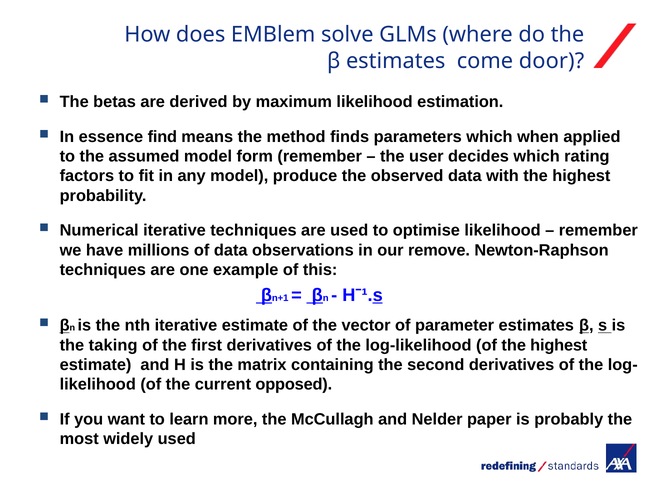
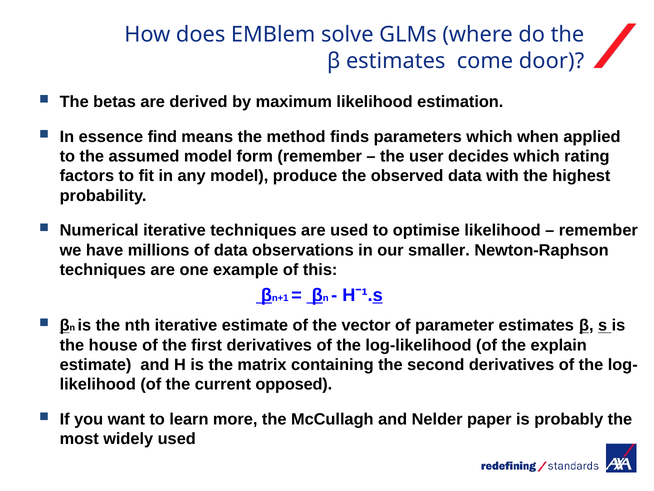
remove: remove -> smaller
taking: taking -> house
of the highest: highest -> explain
